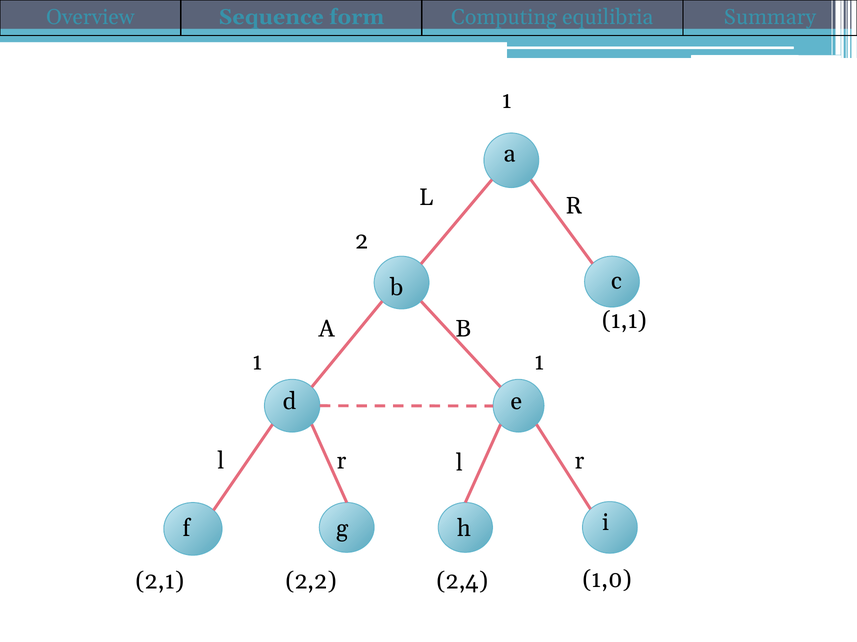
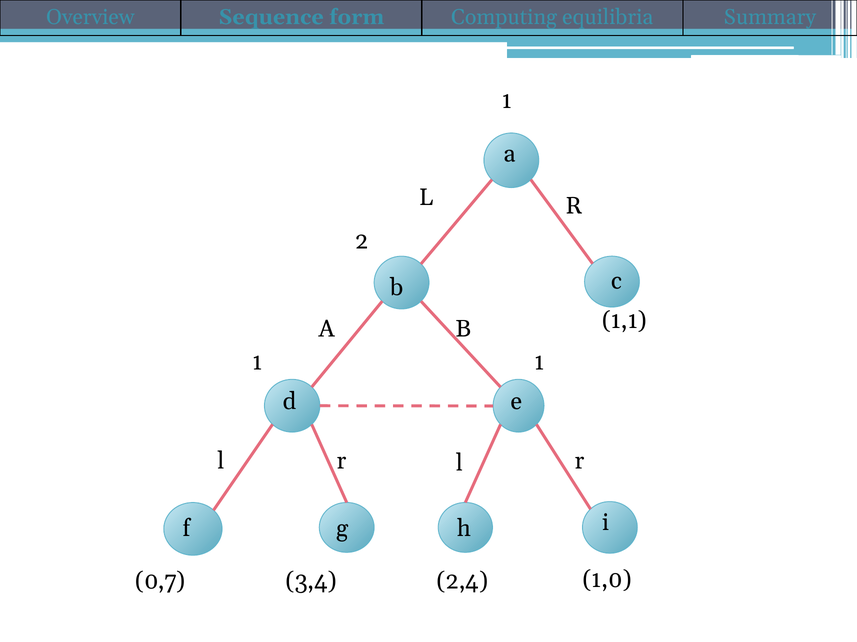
2,2: 2,2 -> 3,4
2,1: 2,1 -> 0,7
